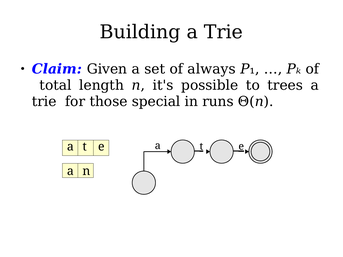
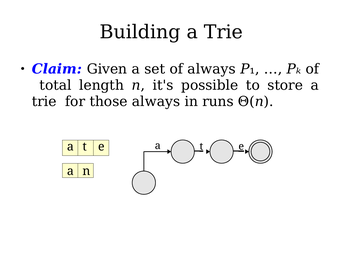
trees: trees -> store
those special: special -> always
